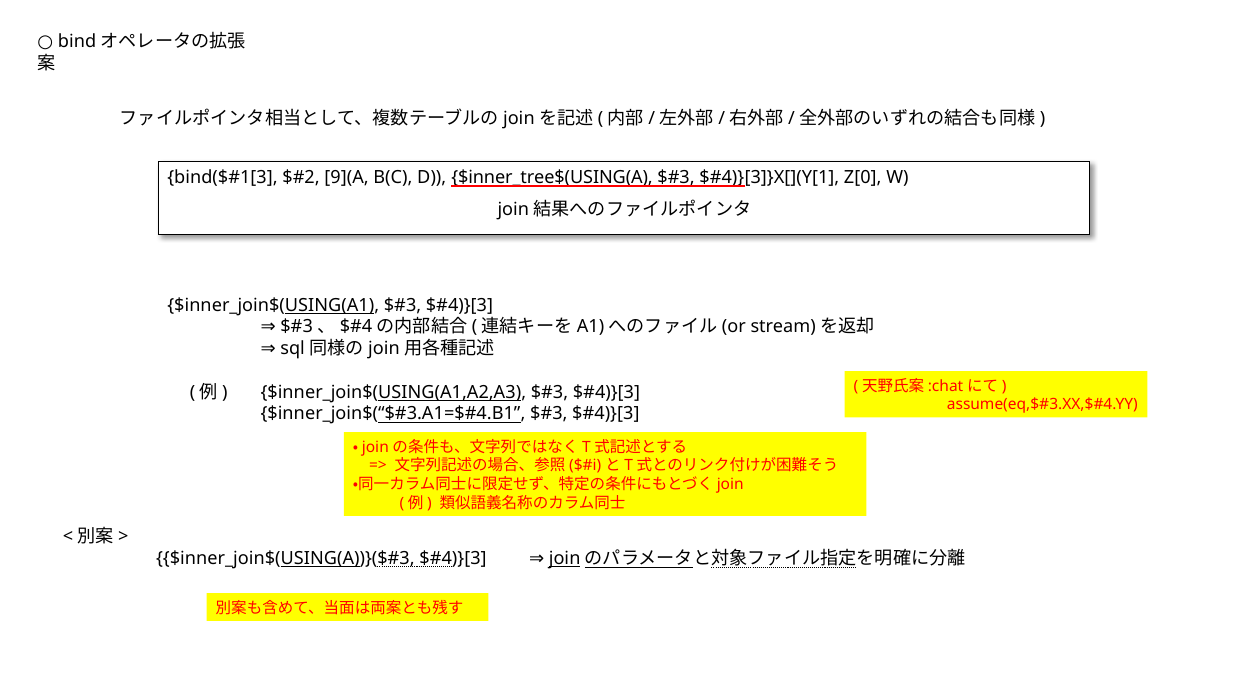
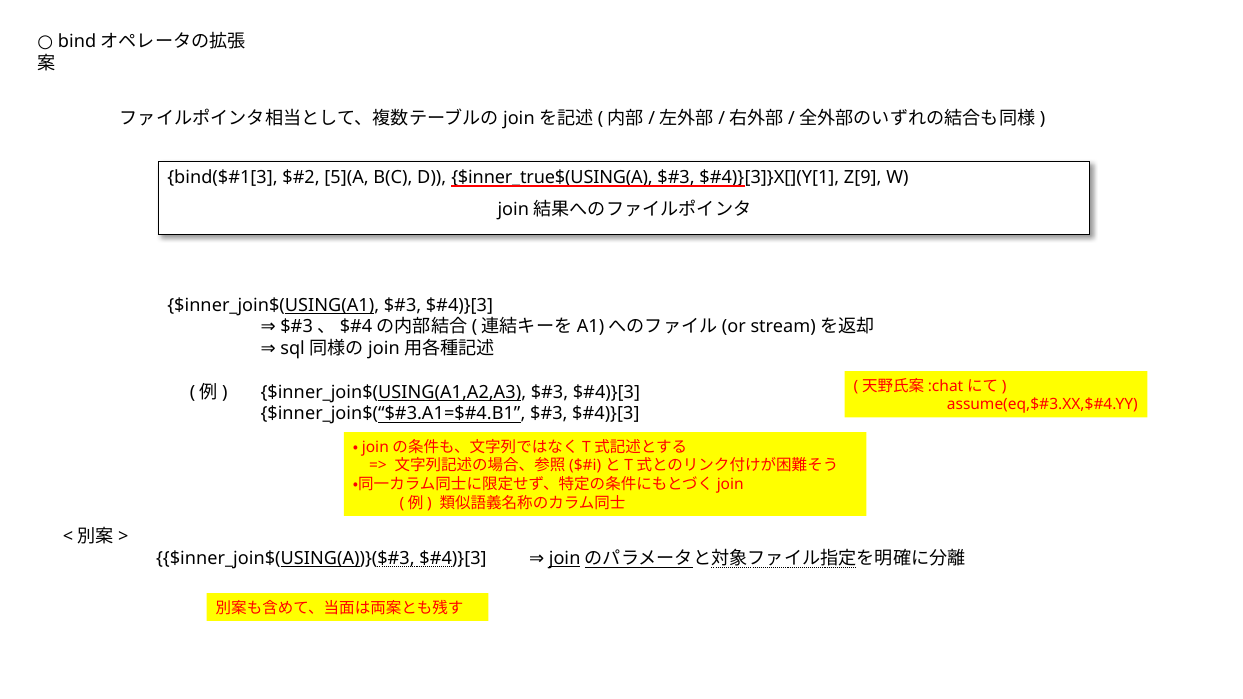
9](A: 9](A -> 5](A
$inner_tree$(USING(A: $inner_tree$(USING(A -> $inner_true$(USING(A
Z[0: Z[0 -> Z[9
